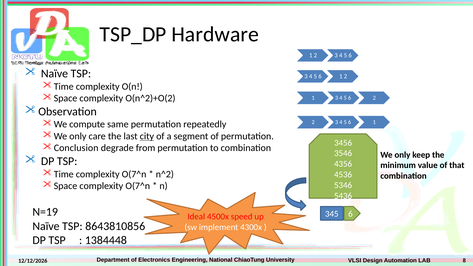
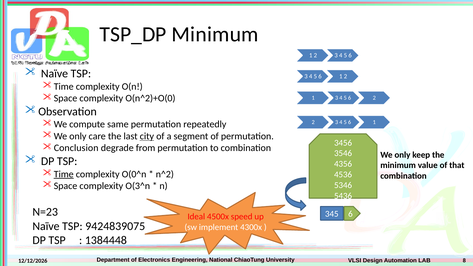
TSP_DP Hardware: Hardware -> Minimum
O(n^2)+O(2: O(n^2)+O(2 -> O(n^2)+O(0
Time at (64, 174) underline: none -> present
O(7^n at (134, 174): O(7^n -> O(0^n
Space complexity O(7^n: O(7^n -> O(3^n
N=19: N=19 -> N=23
8643810856: 8643810856 -> 9424839075
